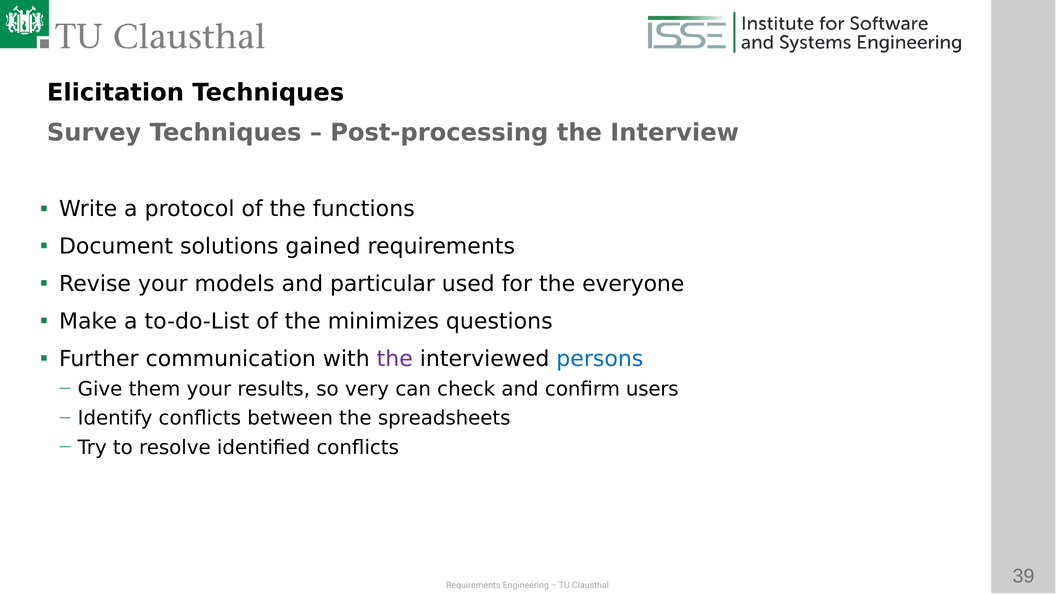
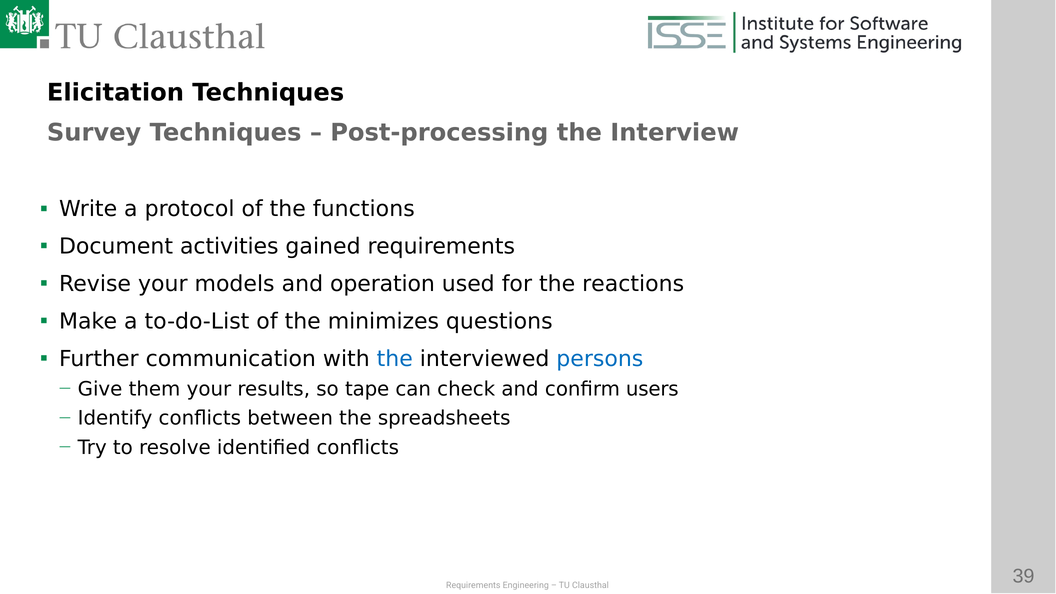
solutions: solutions -> activities
particular: particular -> operation
everyone: everyone -> reactions
the at (395, 359) colour: purple -> blue
very: very -> tape
